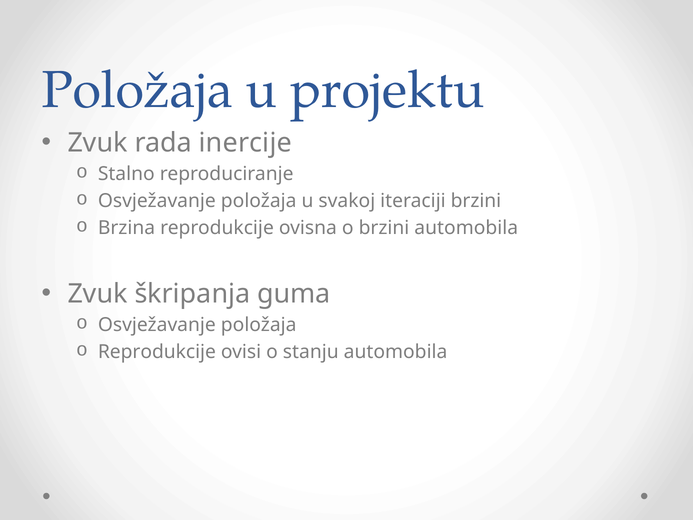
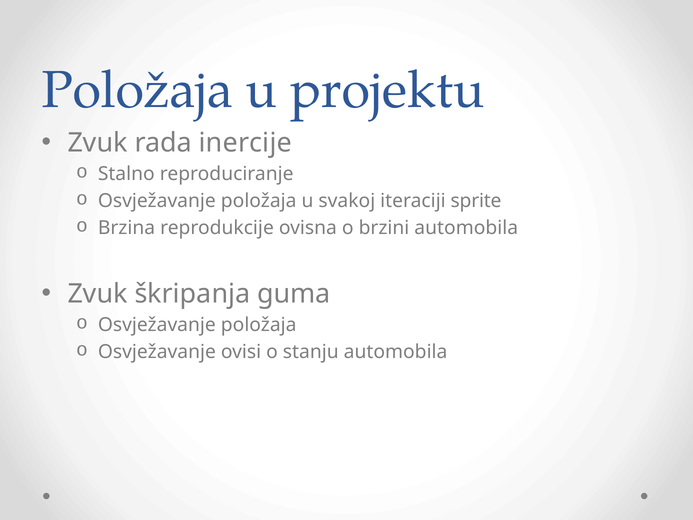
iteraciji brzini: brzini -> sprite
Reprodukcije at (157, 352): Reprodukcije -> Osvježavanje
